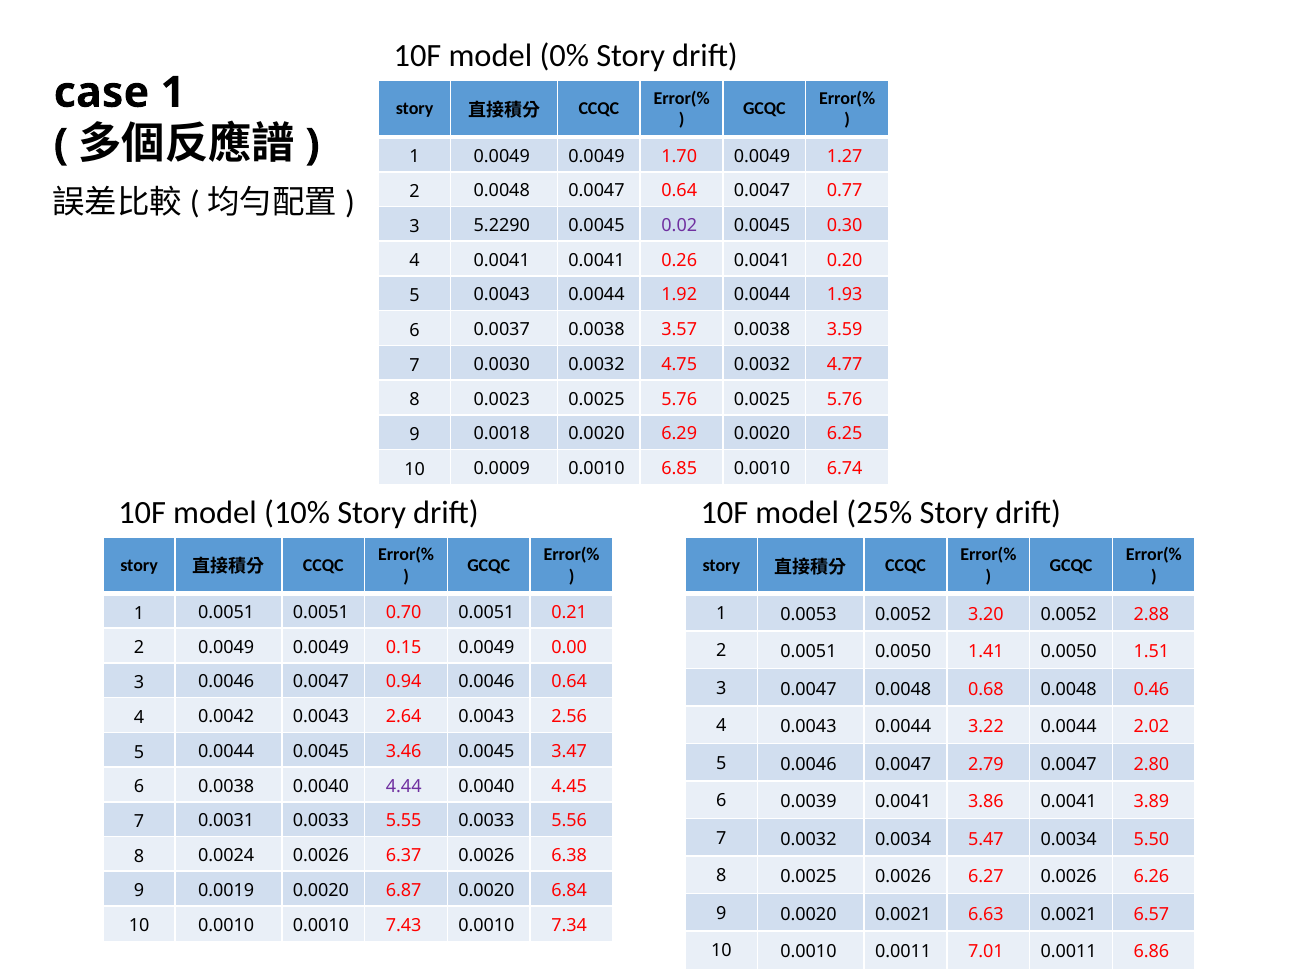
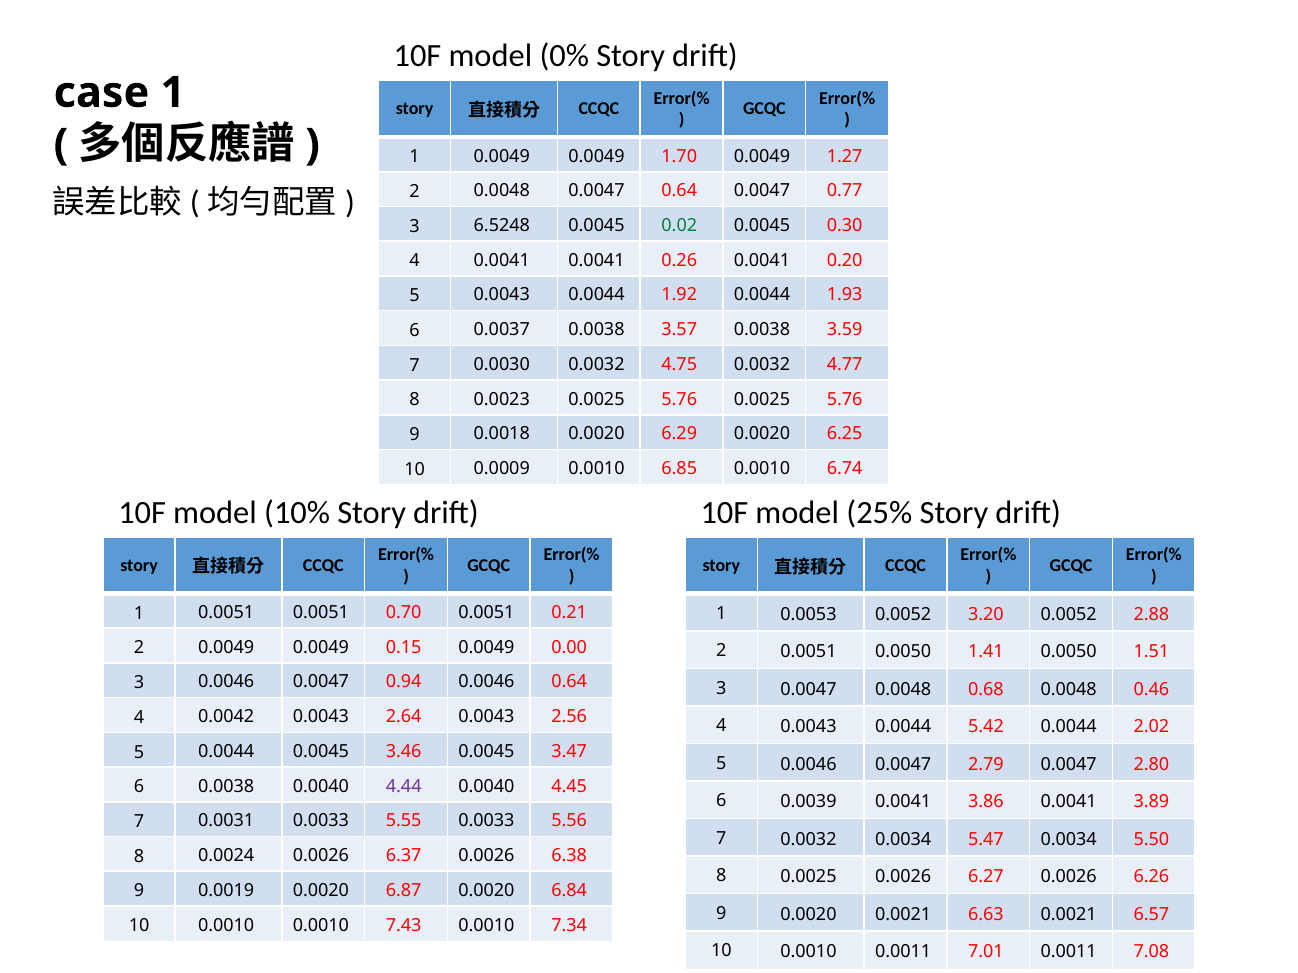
5.2290: 5.2290 -> 6.5248
0.02 colour: purple -> green
3.22: 3.22 -> 5.42
6.86: 6.86 -> 7.08
